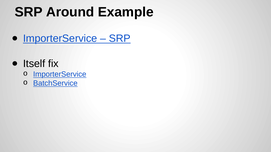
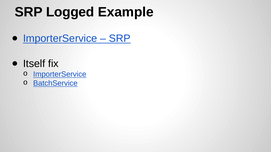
Around: Around -> Logged
